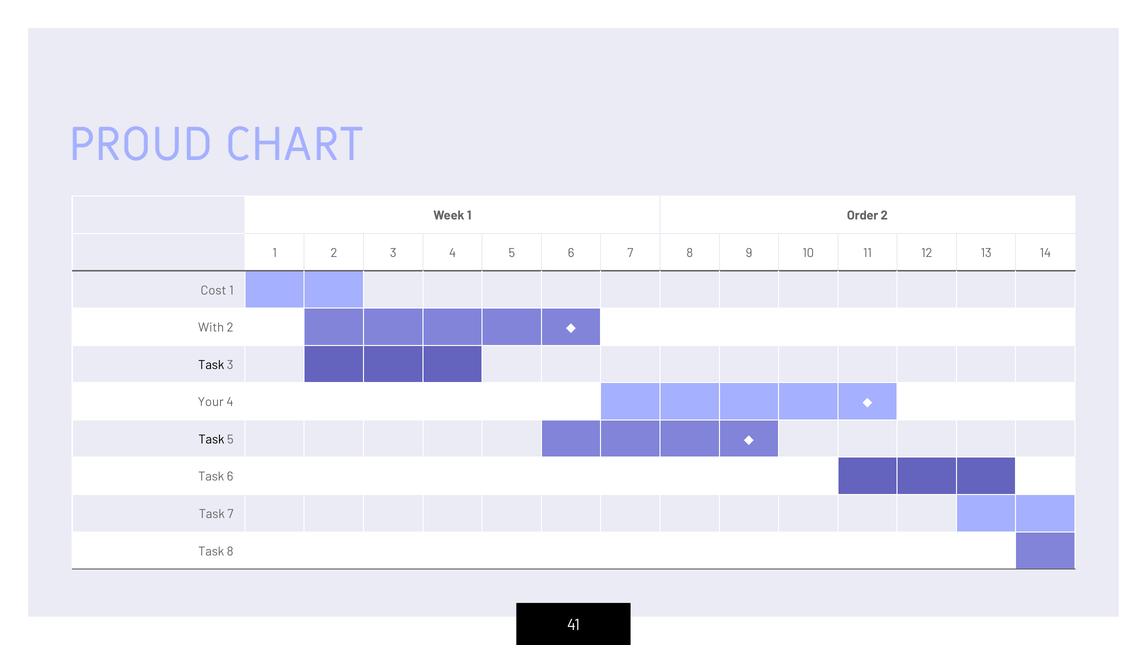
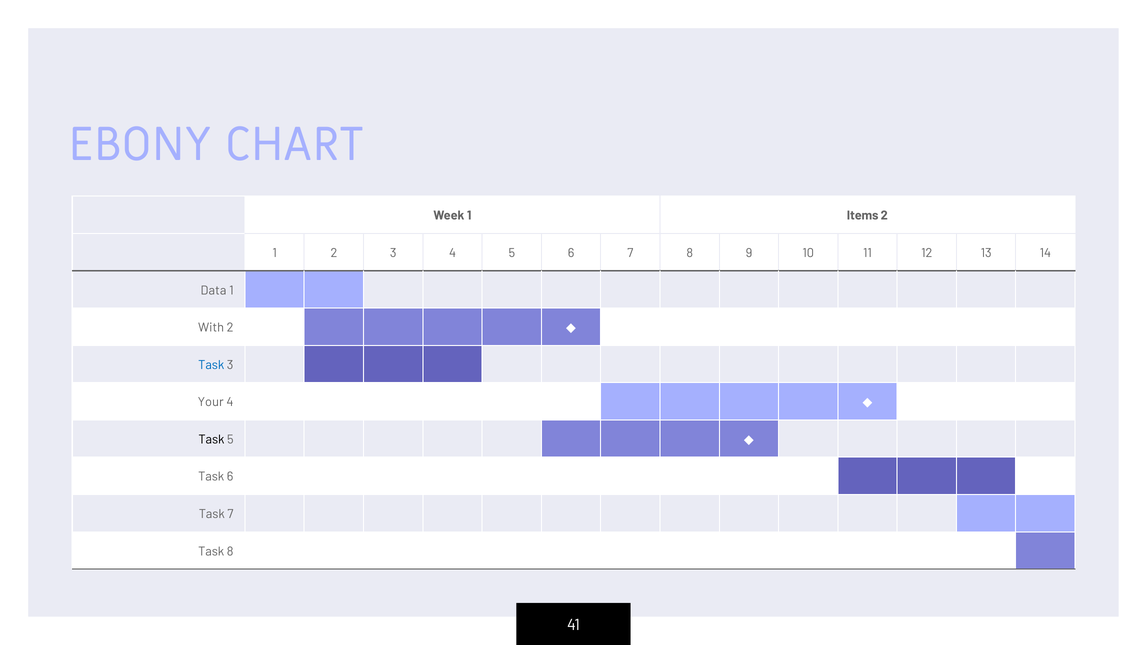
PROUD: PROUD -> EBONY
Order: Order -> Items
Cost: Cost -> Data
Task at (211, 365) colour: black -> blue
